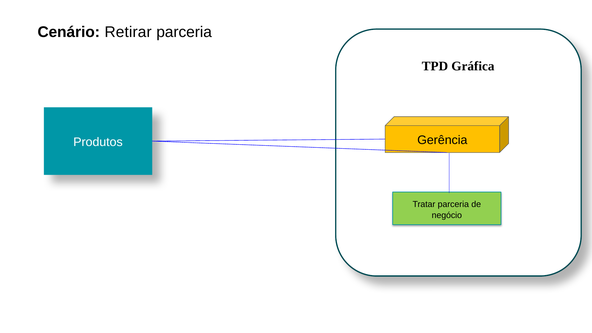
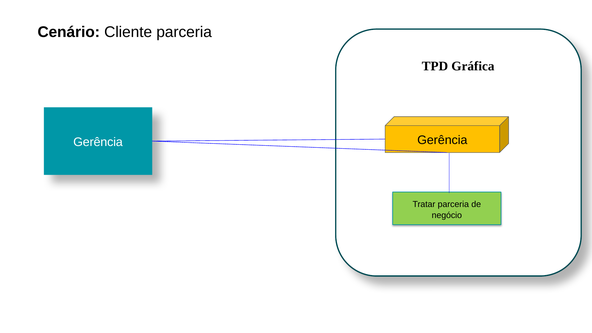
Retirar: Retirar -> Cliente
Produtos at (98, 142): Produtos -> Gerência
